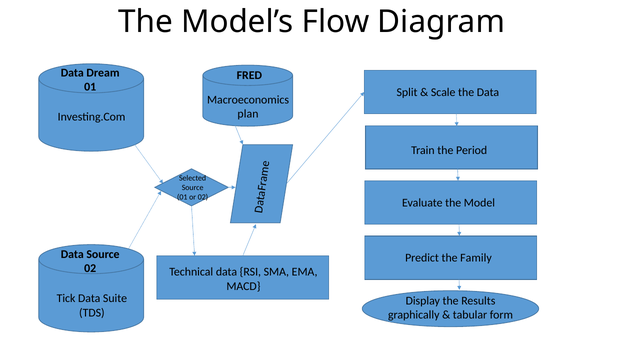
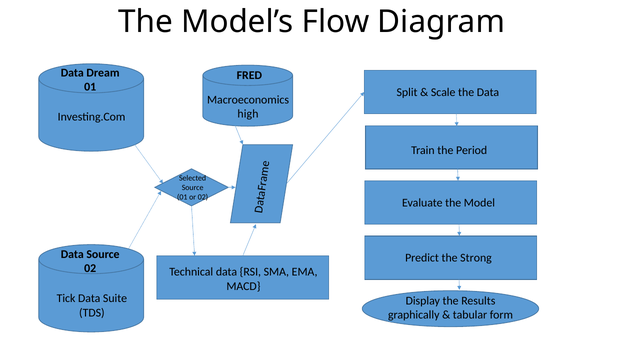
plan: plan -> high
Family: Family -> Strong
